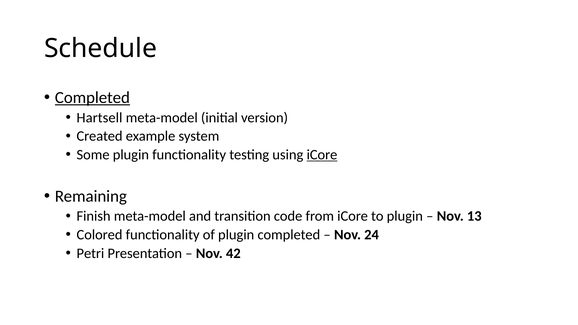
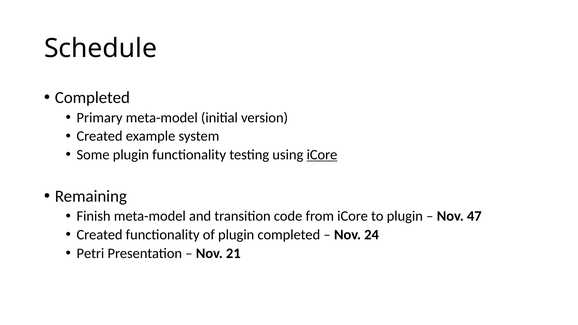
Completed at (92, 98) underline: present -> none
Hartsell: Hartsell -> Primary
13: 13 -> 47
Colored at (100, 235): Colored -> Created
42: 42 -> 21
